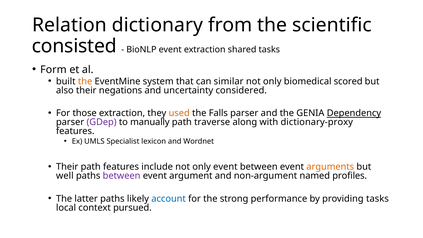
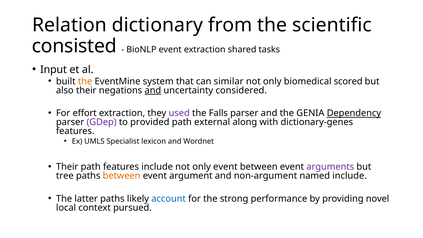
Form: Form -> Input
and at (153, 90) underline: none -> present
those: those -> effort
used colour: orange -> purple
manually: manually -> provided
traverse: traverse -> external
dictionary-proxy: dictionary-proxy -> dictionary-genes
arguments colour: orange -> purple
well: well -> tree
between at (122, 176) colour: purple -> orange
named profiles: profiles -> include
providing tasks: tasks -> novel
